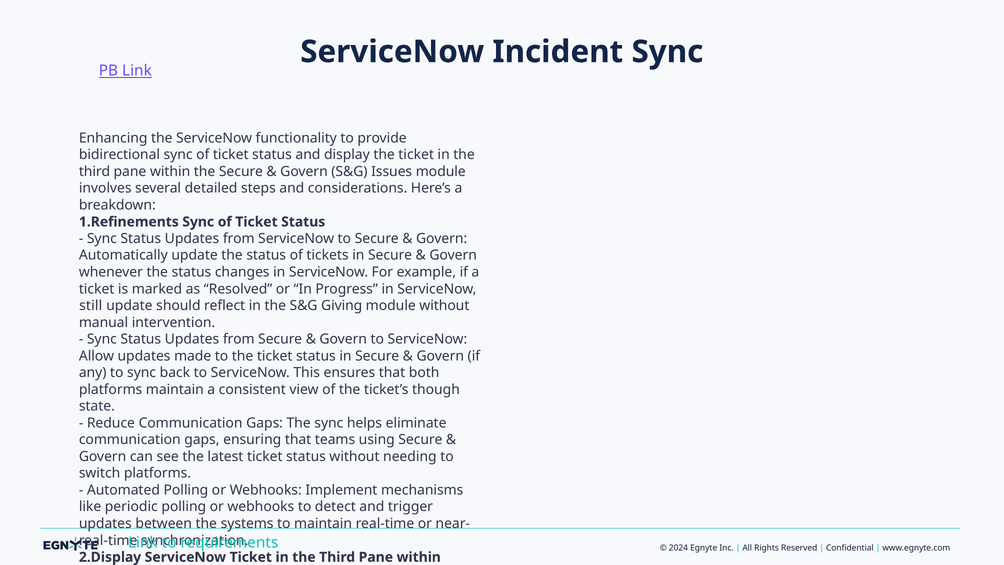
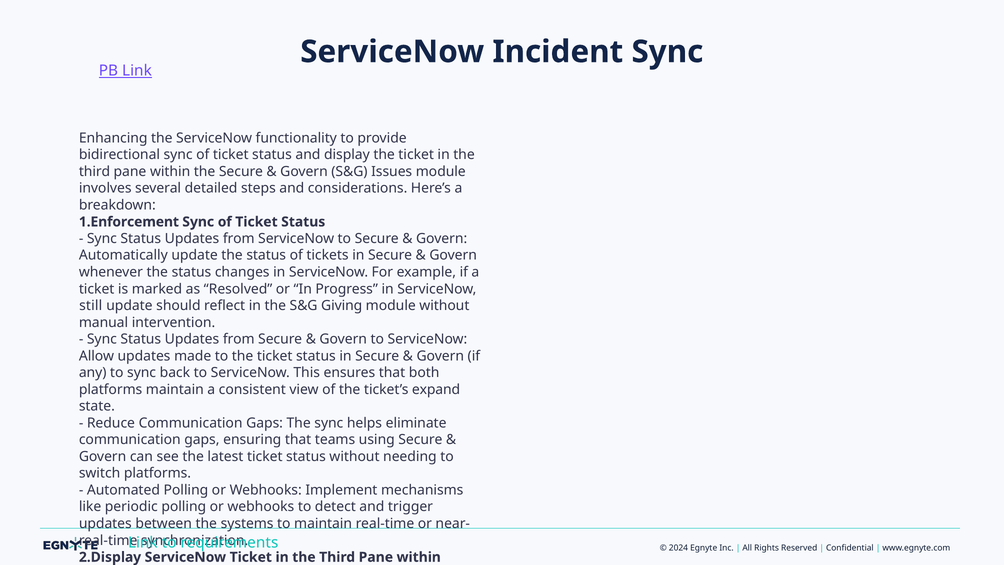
1.Refinements: 1.Refinements -> 1.Enforcement
though: though -> expand
